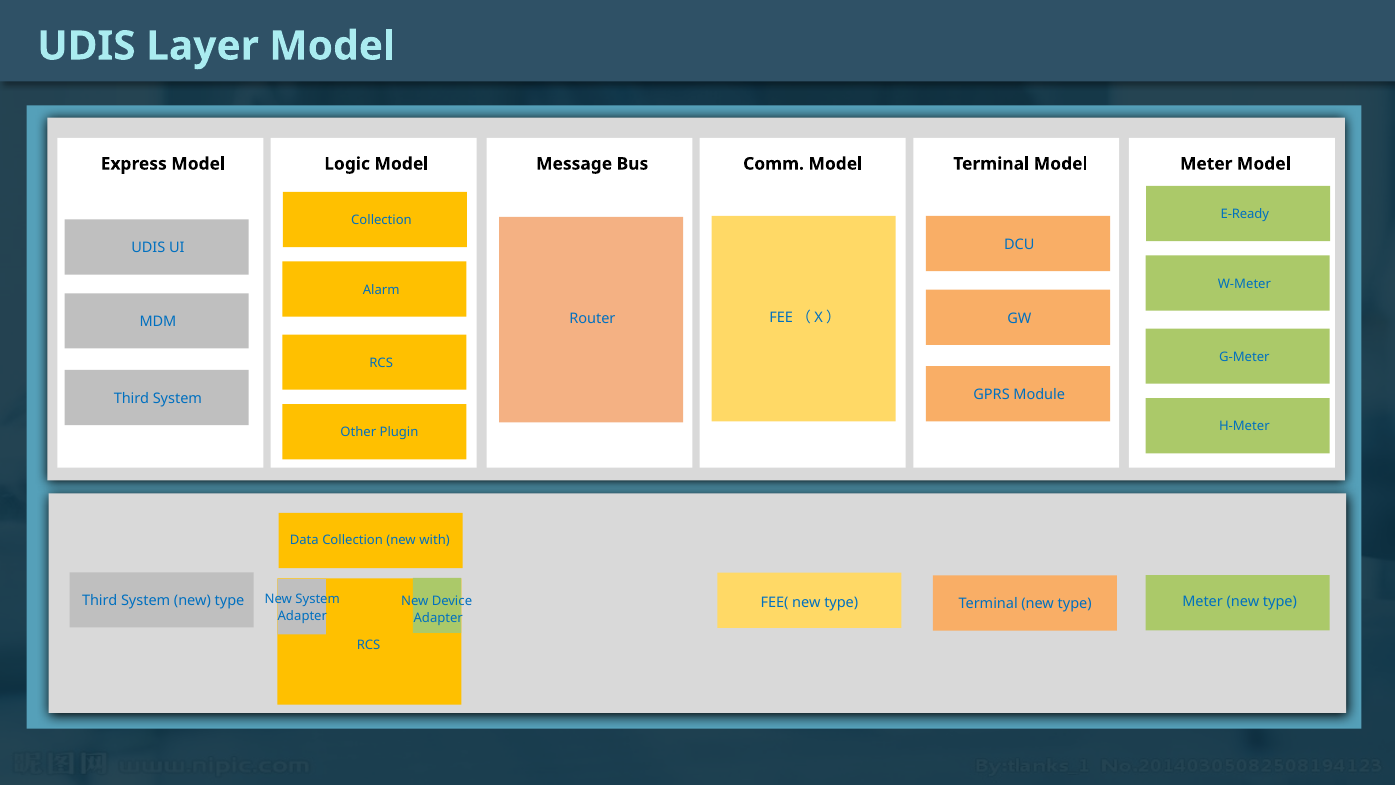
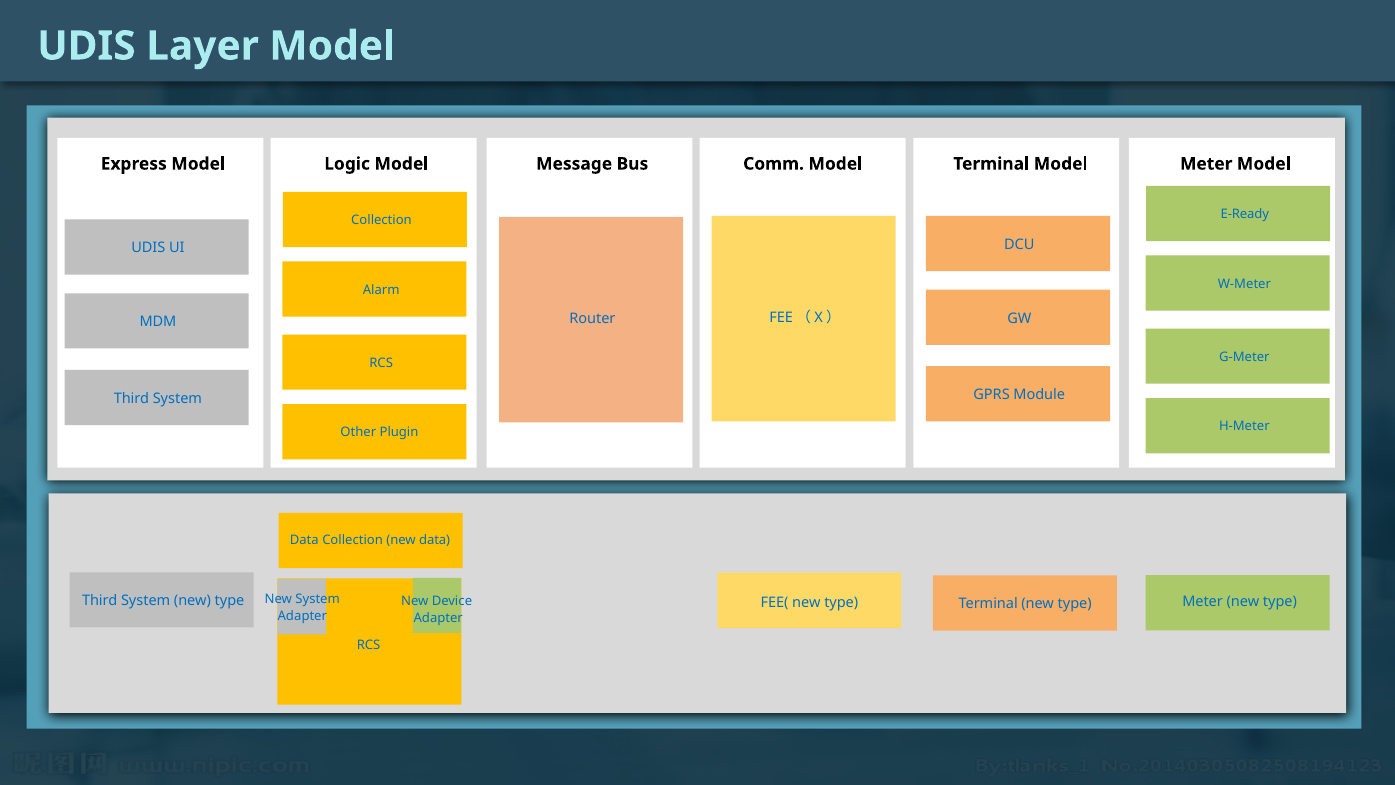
new with: with -> data
